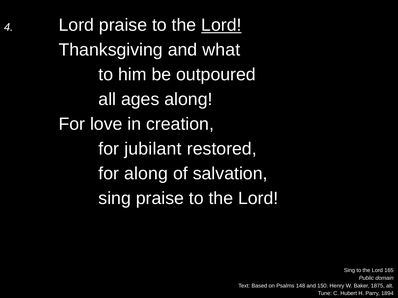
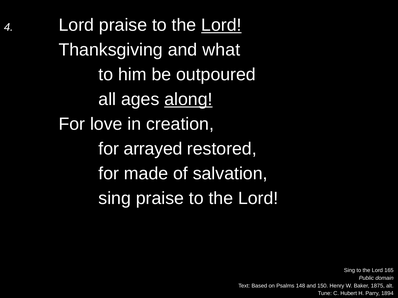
along at (188, 99) underline: none -> present
jubilant: jubilant -> arrayed
for along: along -> made
